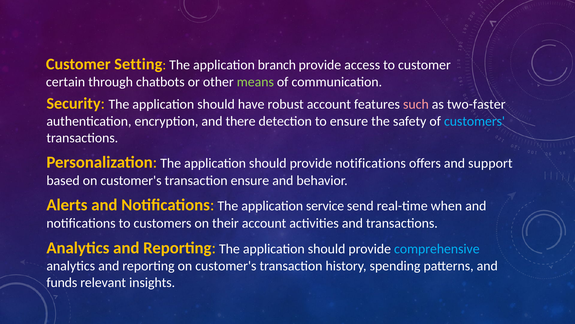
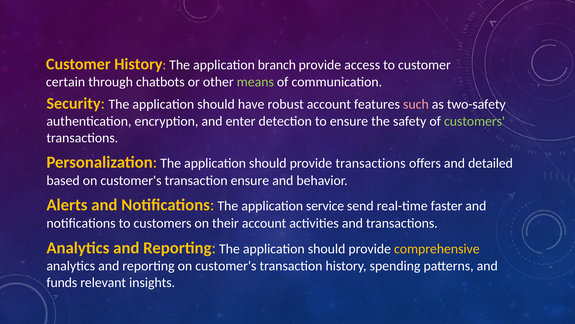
Customer Setting: Setting -> History
two-faster: two-faster -> two-safety
there: there -> enter
customers at (475, 121) colour: light blue -> light green
provide notifications: notifications -> transactions
support: support -> detailed
when: when -> faster
comprehensive colour: light blue -> yellow
